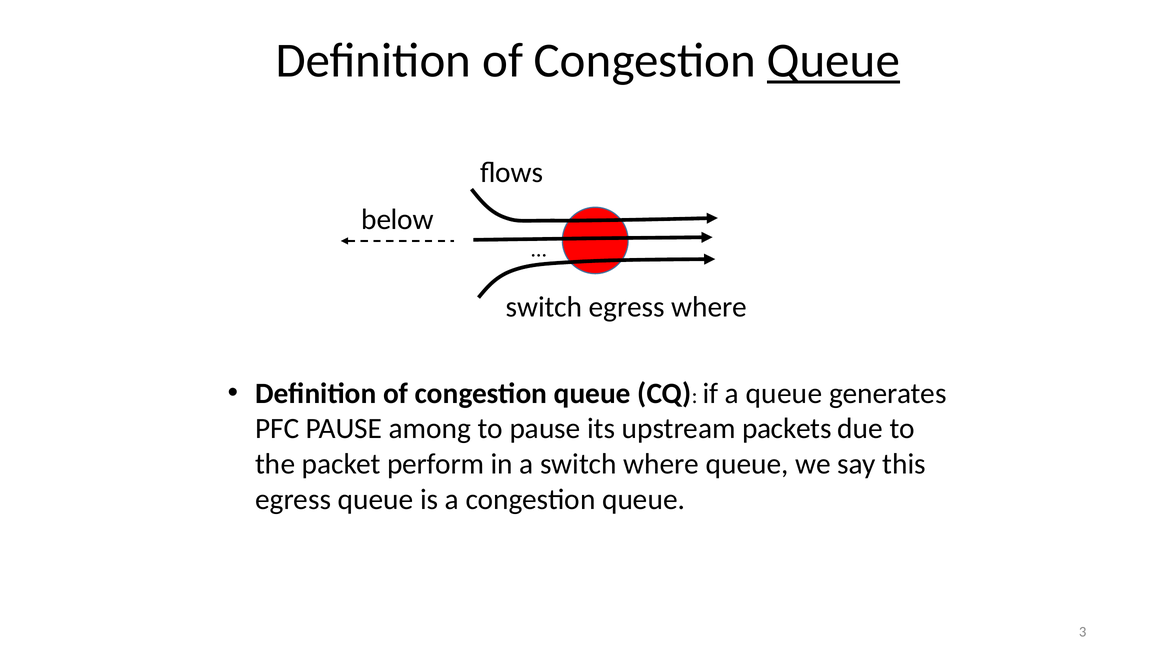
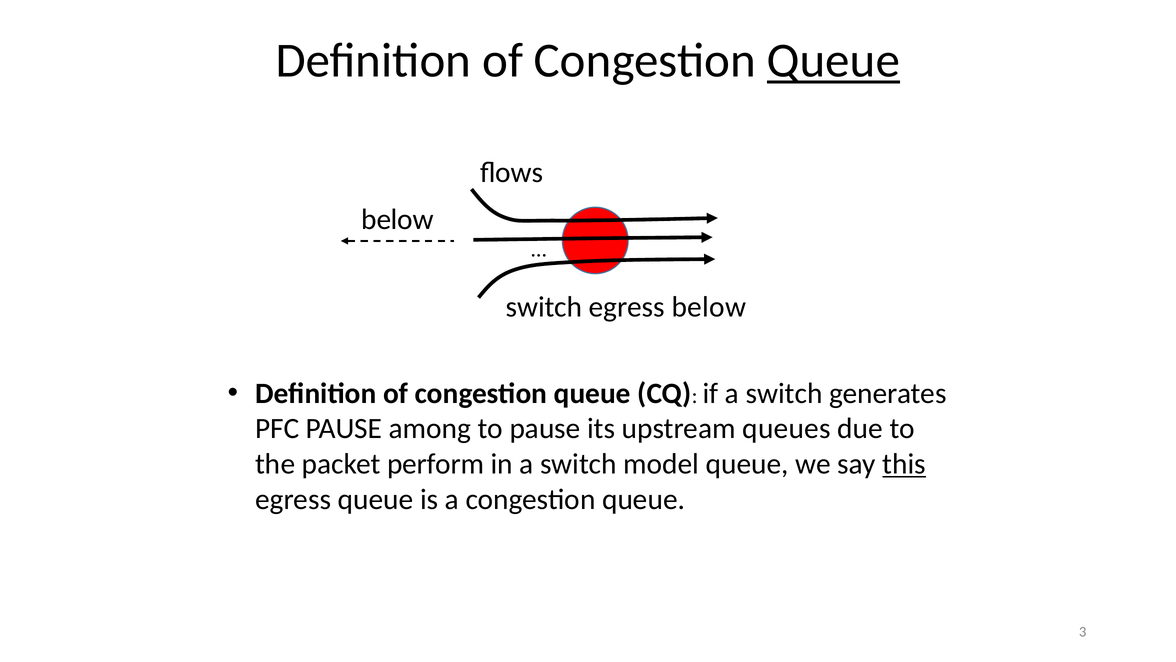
where at (709, 307): where -> below
if a queue: queue -> switch
packets: packets -> queues
switch where: where -> model
this underline: none -> present
